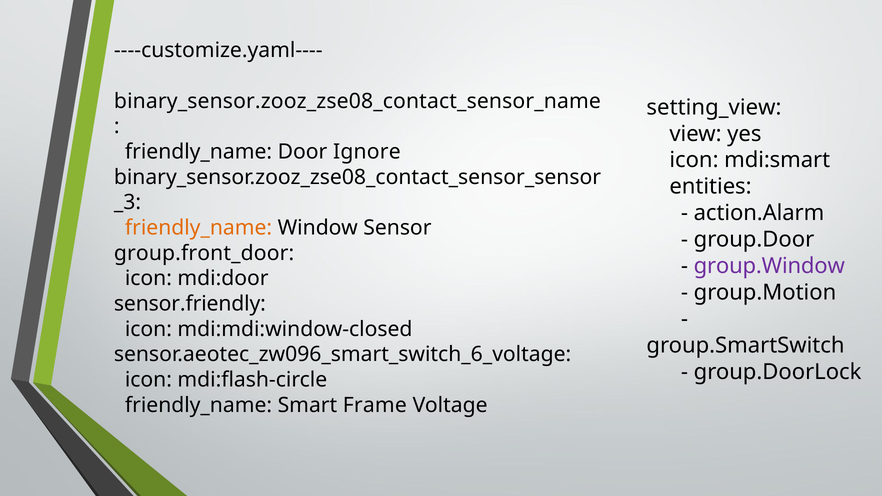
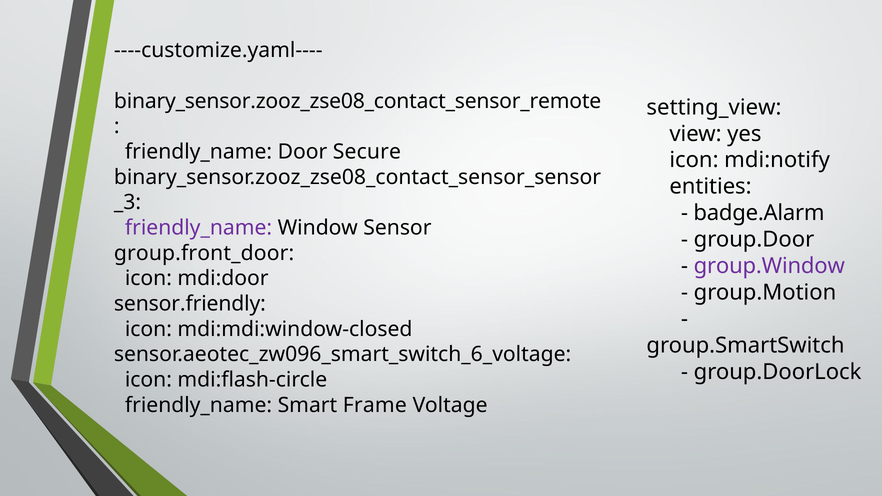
binary_sensor.zooz_zse08_contact_sensor_name: binary_sensor.zooz_zse08_contact_sensor_name -> binary_sensor.zooz_zse08_contact_sensor_remote
Ignore: Ignore -> Secure
mdi:smart: mdi:smart -> mdi:notify
action.Alarm: action.Alarm -> badge.Alarm
friendly_name at (199, 228) colour: orange -> purple
